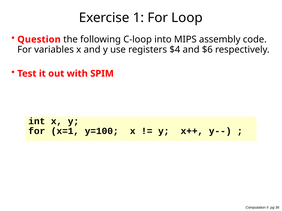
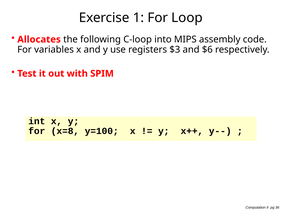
Question: Question -> Allocates
$4: $4 -> $3
x=1: x=1 -> x=8
